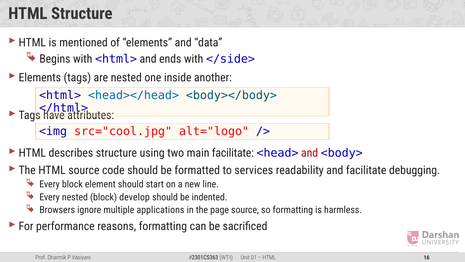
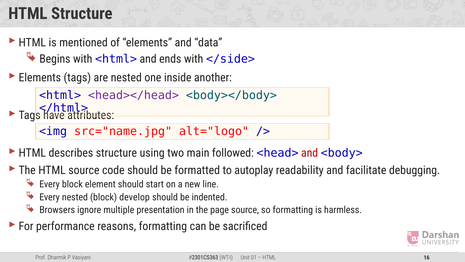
<head></head> colour: blue -> purple
src="cool.jpg: src="cool.jpg -> src="name.jpg
main facilitate: facilitate -> followed
services: services -> autoplay
applications: applications -> presentation
